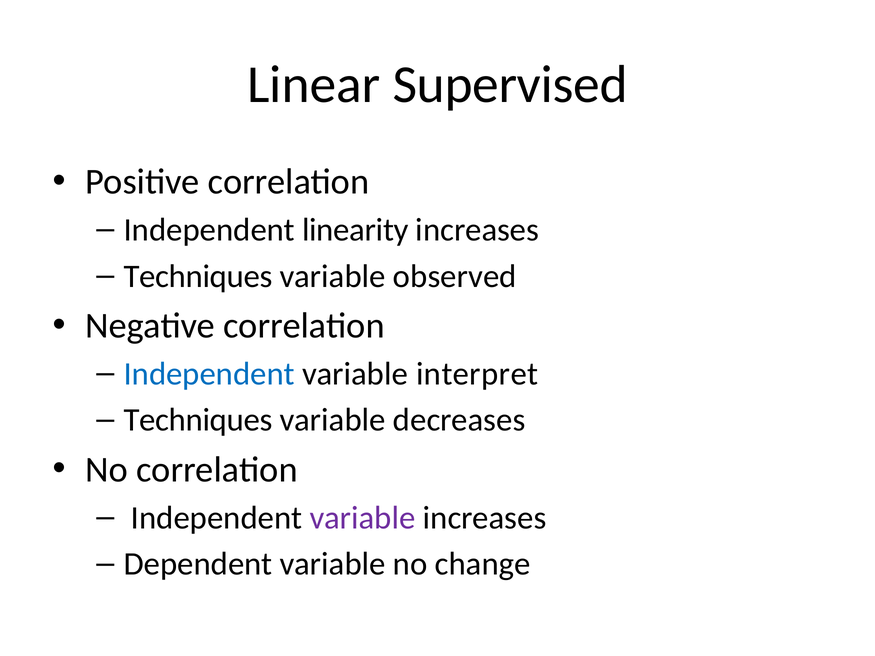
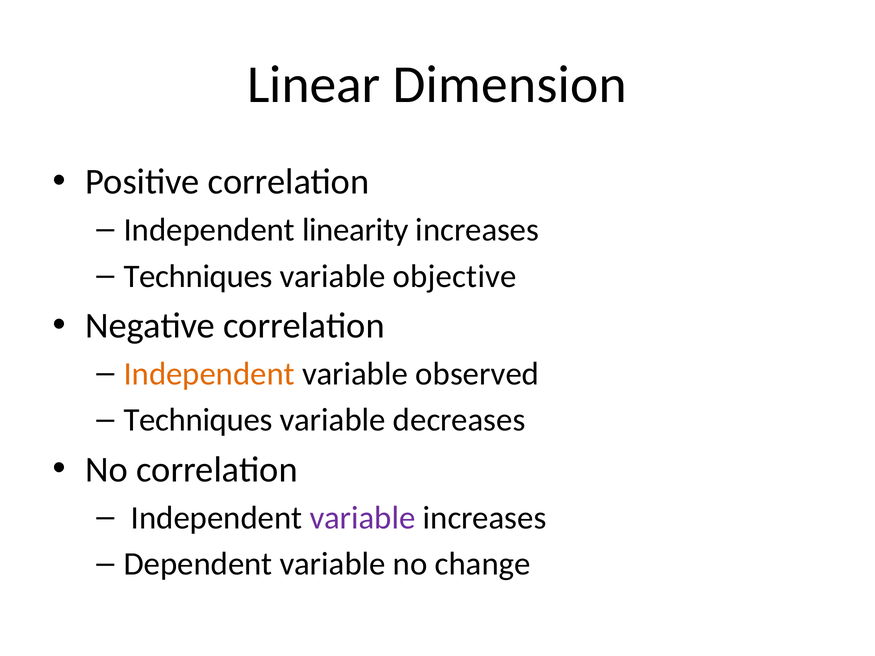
Supervised: Supervised -> Dimension
observed: observed -> objective
Independent at (209, 374) colour: blue -> orange
interpret: interpret -> observed
